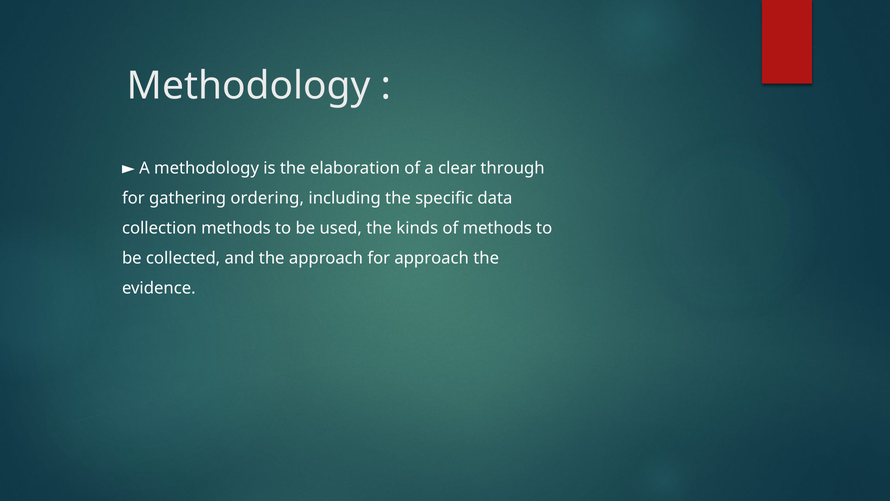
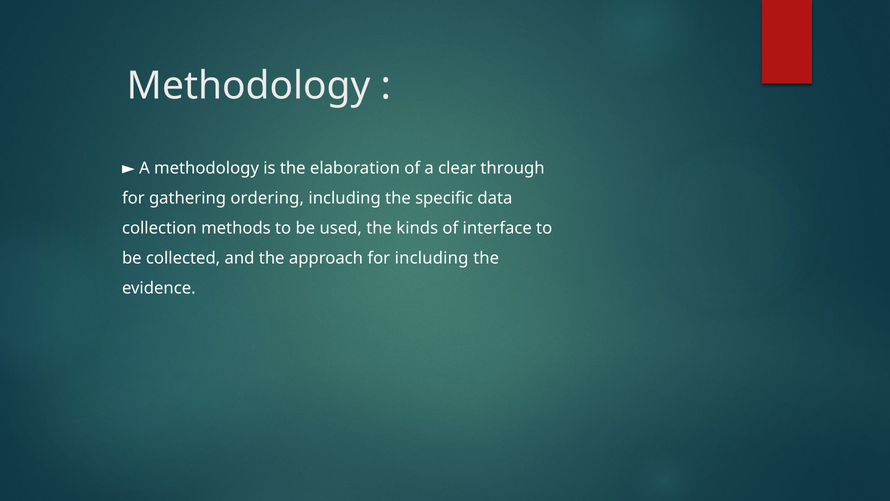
of methods: methods -> interface
for approach: approach -> including
